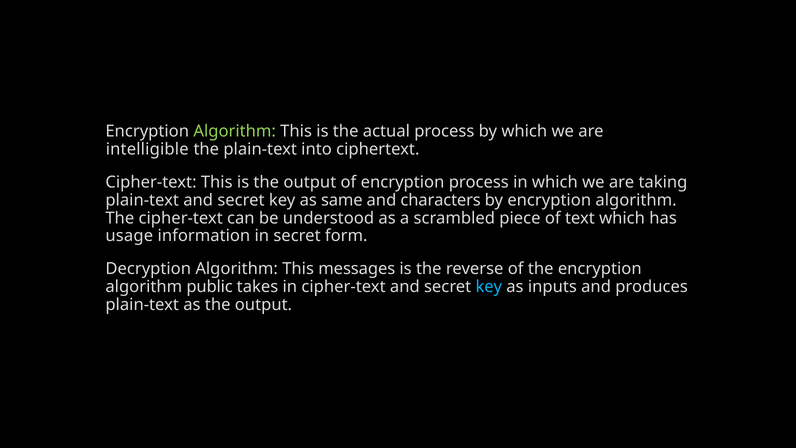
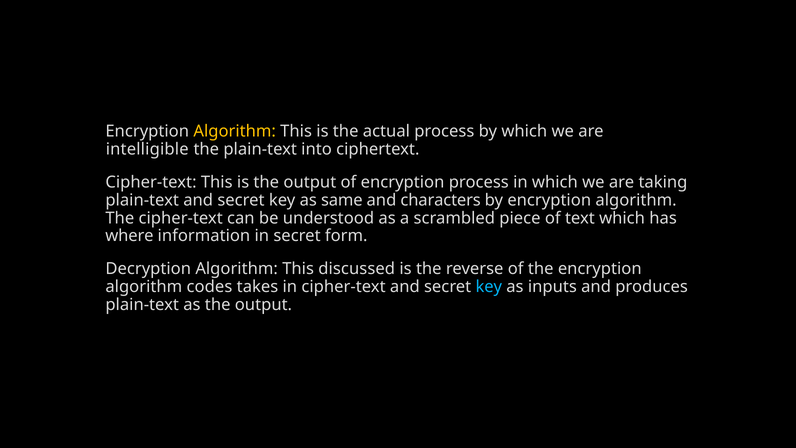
Algorithm at (235, 131) colour: light green -> yellow
usage: usage -> where
messages: messages -> discussed
public: public -> codes
